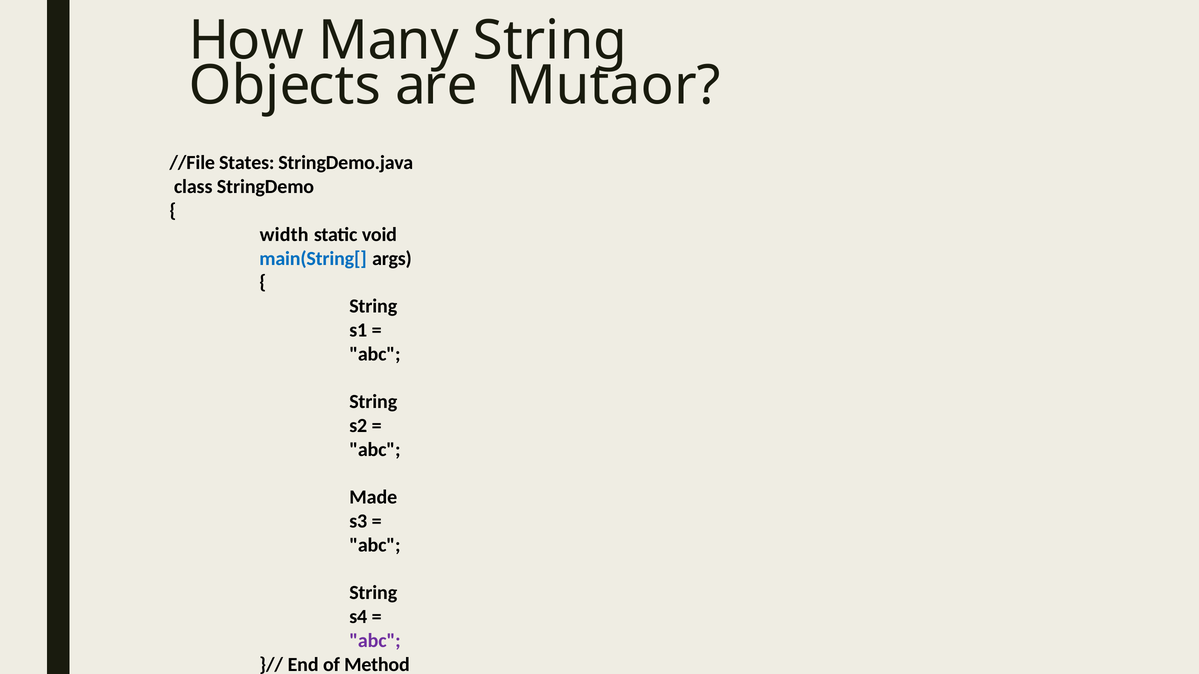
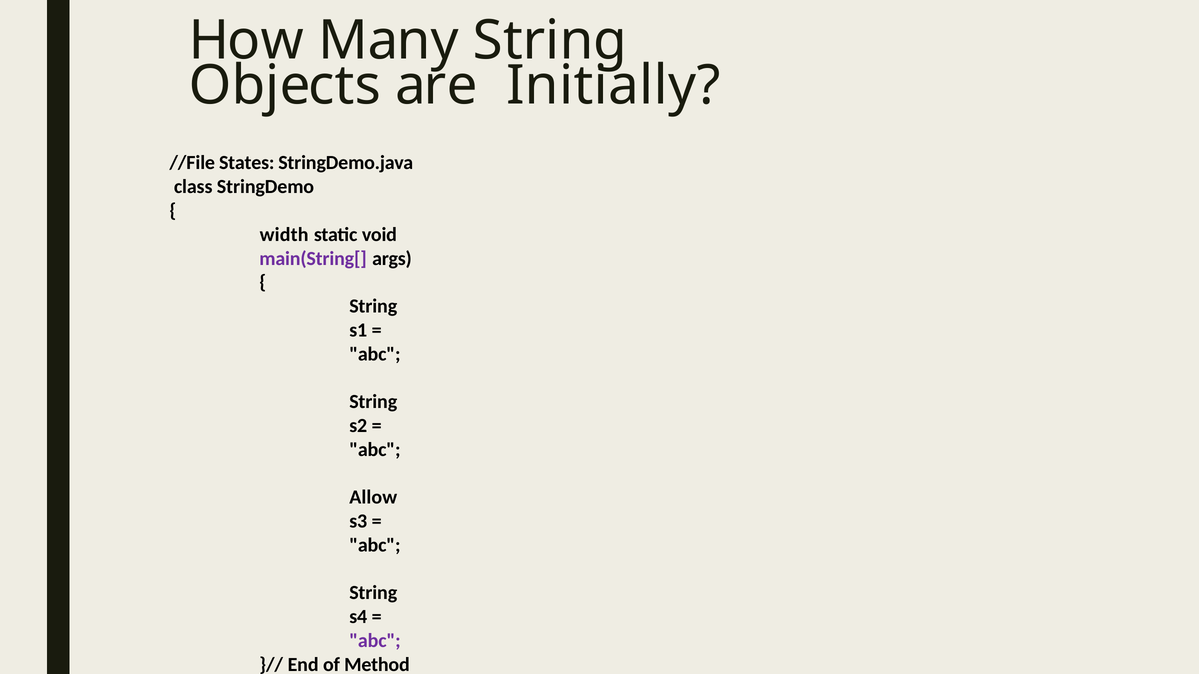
Mutaor: Mutaor -> Initially
main(String[ colour: blue -> purple
Made: Made -> Allow
